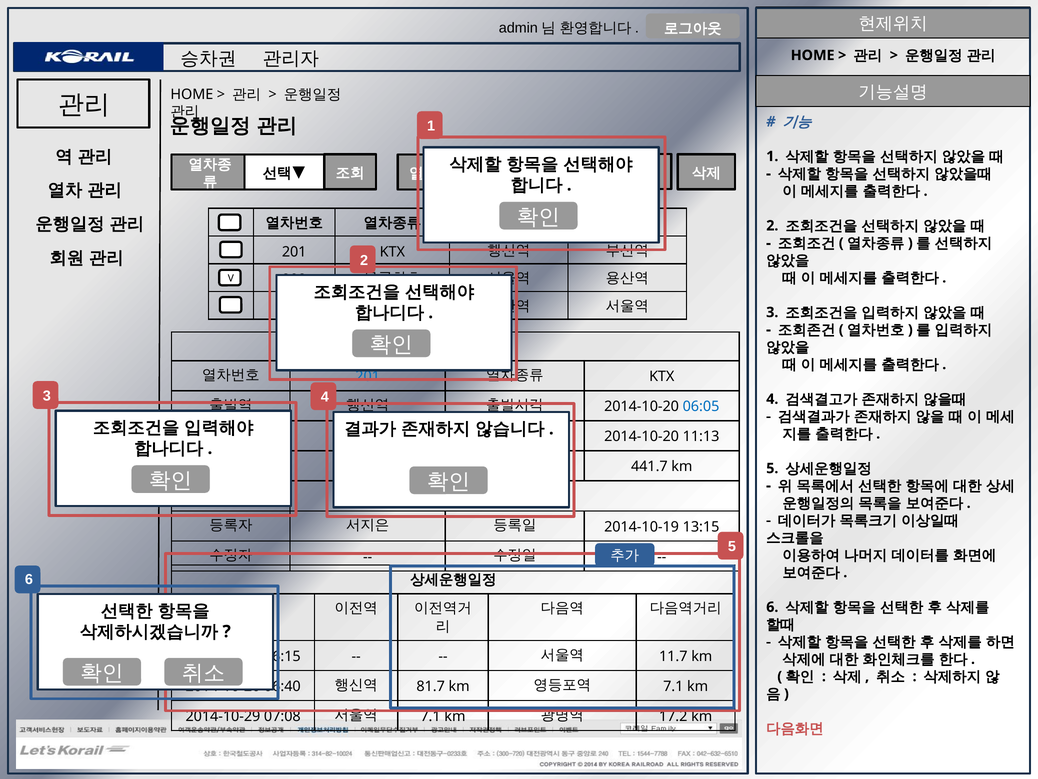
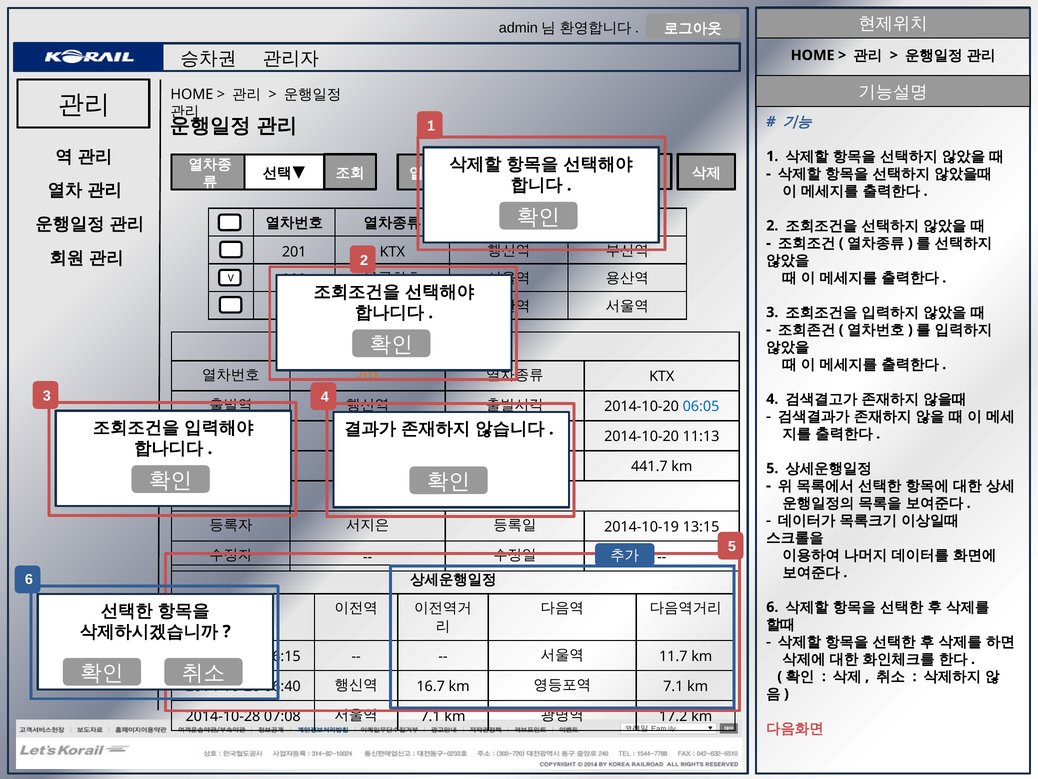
201 at (368, 376) colour: blue -> orange
81.7: 81.7 -> 16.7
2014-10-29: 2014-10-29 -> 2014-10-28
